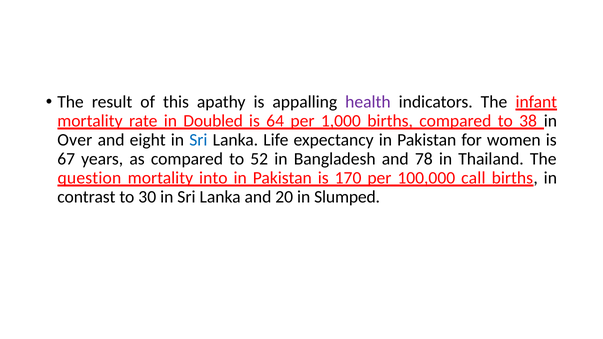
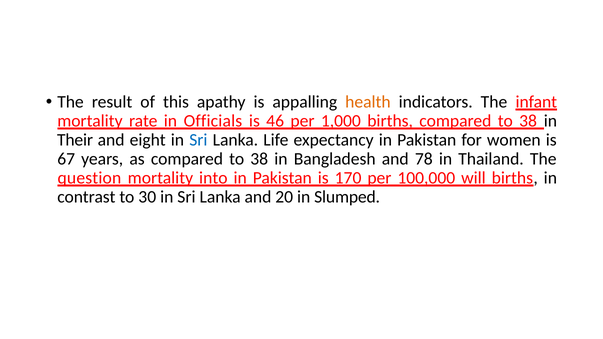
health colour: purple -> orange
Doubled: Doubled -> Officials
64: 64 -> 46
Over: Over -> Their
as compared to 52: 52 -> 38
call: call -> will
